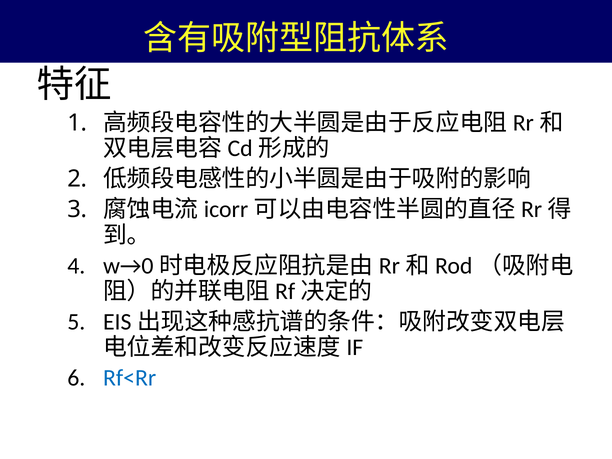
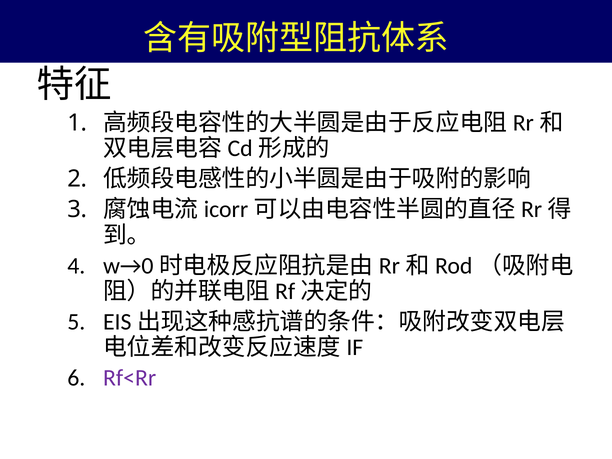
Rf<Rr colour: blue -> purple
